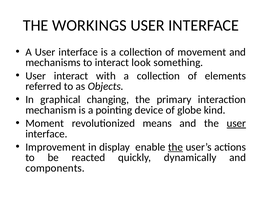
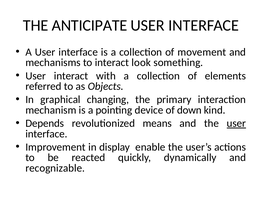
WORKINGS: WORKINGS -> ANTICIPATE
globe: globe -> down
Moment: Moment -> Depends
the at (176, 147) underline: present -> none
components: components -> recognizable
